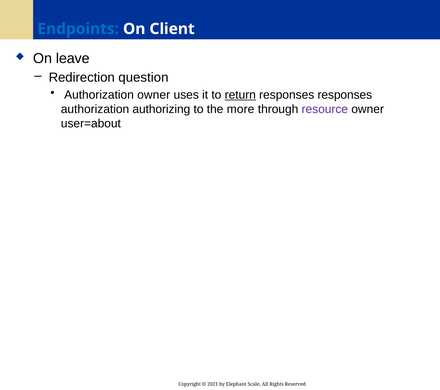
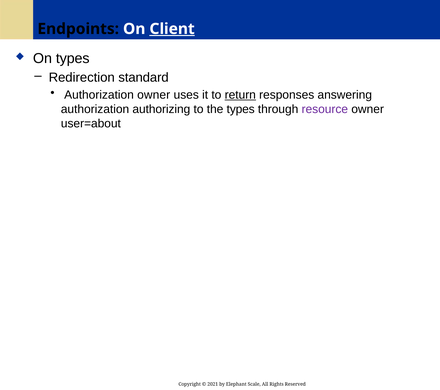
Endpoints colour: blue -> black
Client underline: none -> present
On leave: leave -> types
question: question -> standard
responses responses: responses -> answering
the more: more -> types
